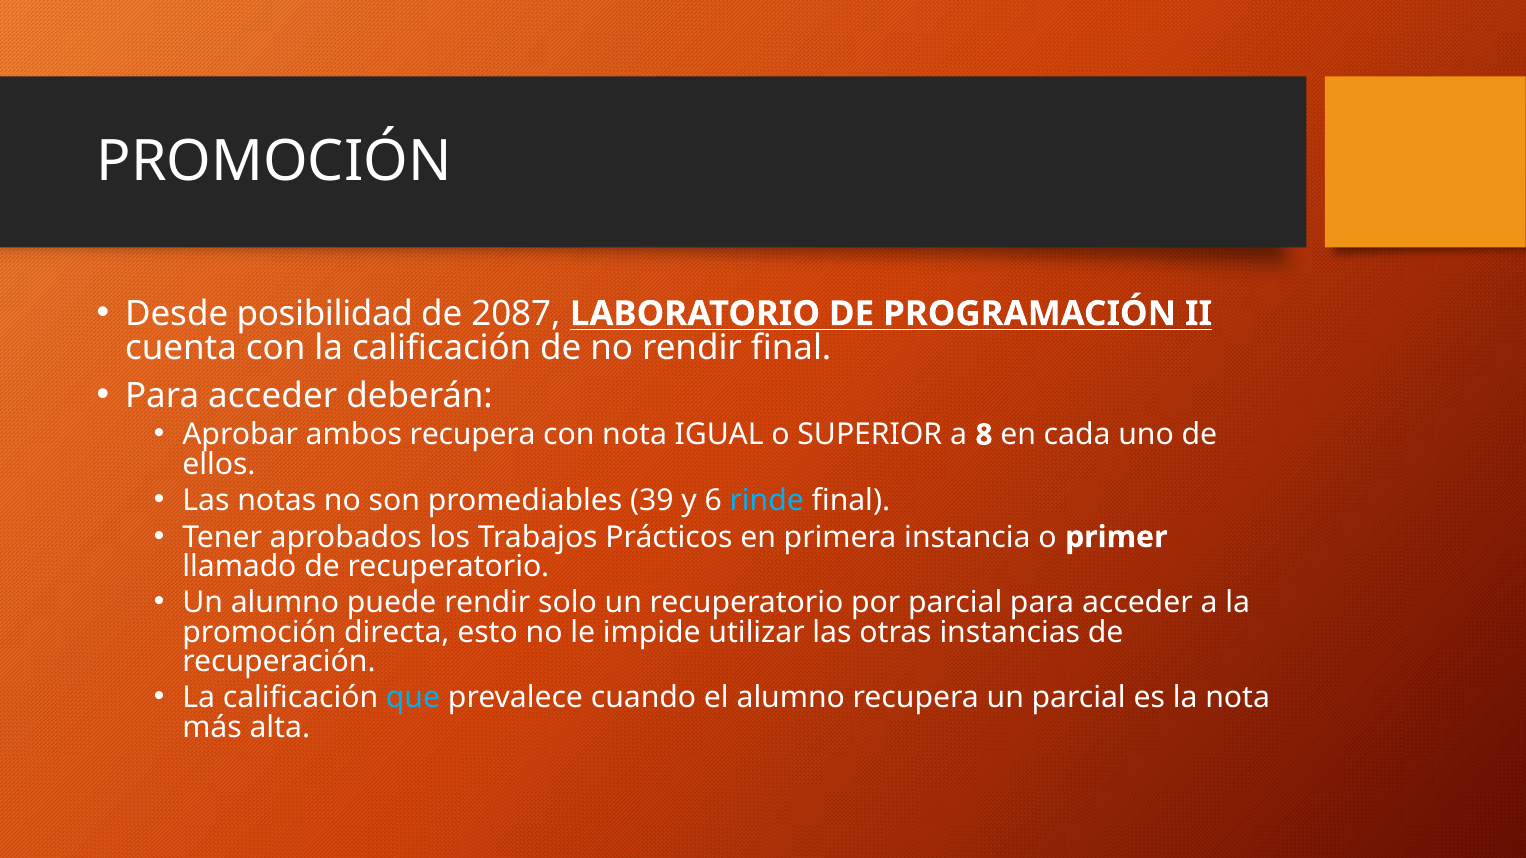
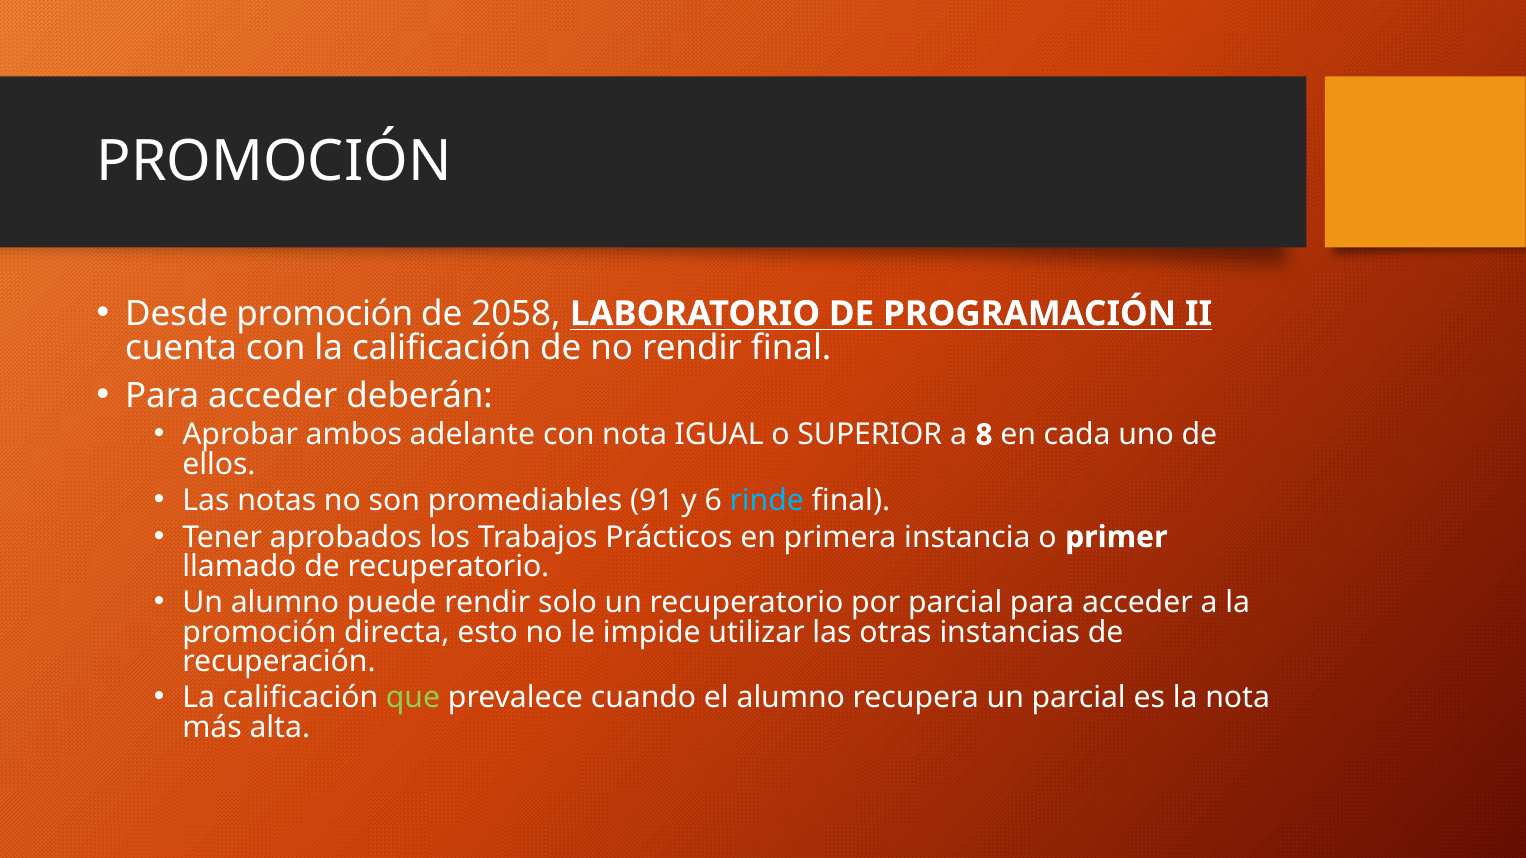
Desde posibilidad: posibilidad -> promoción
2087: 2087 -> 2058
ambos recupera: recupera -> adelante
39: 39 -> 91
que colour: light blue -> light green
